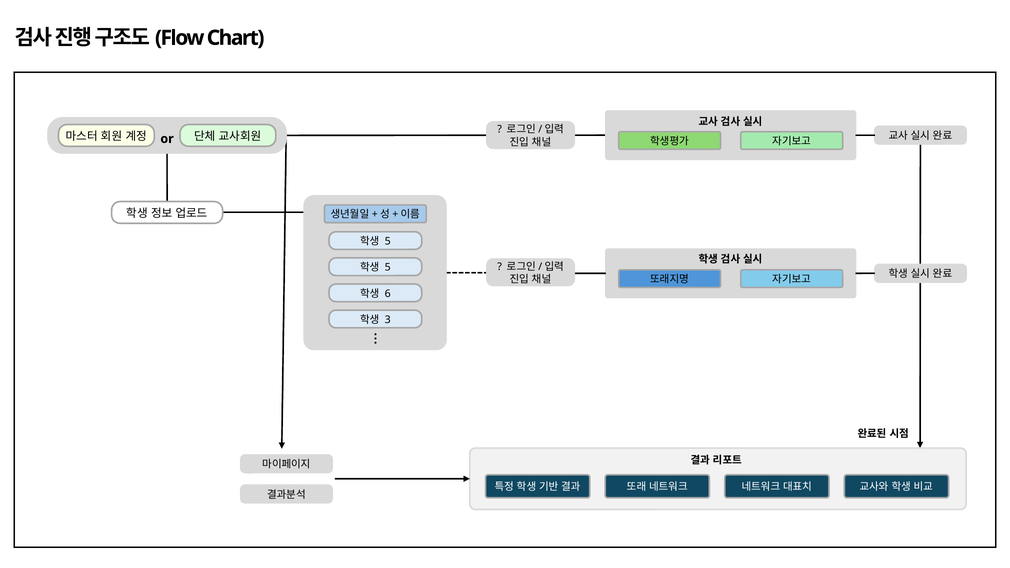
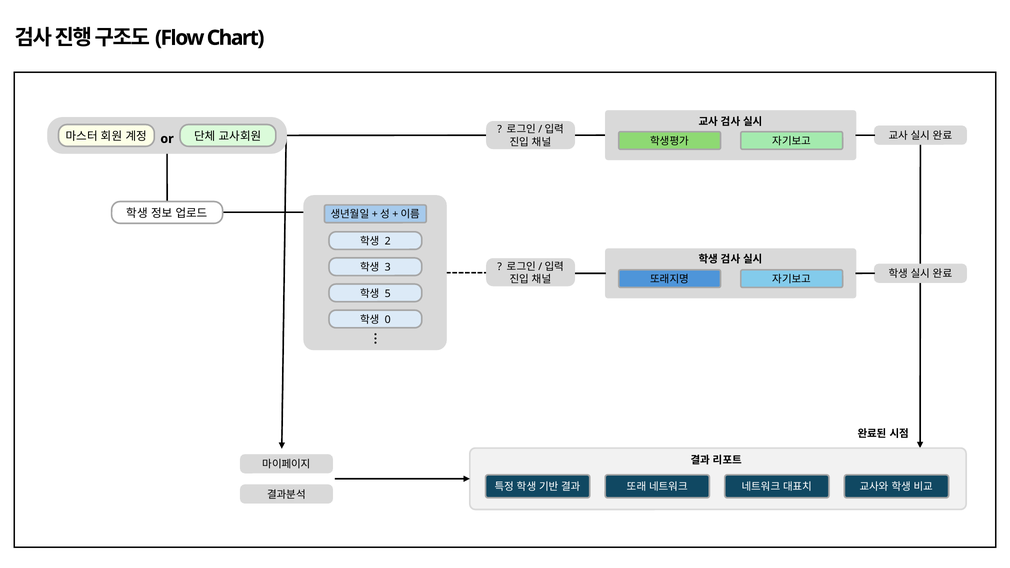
5 at (388, 241): 5 -> 2
5 at (388, 267): 5 -> 3
6: 6 -> 5
3: 3 -> 0
